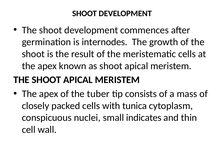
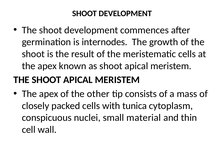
tuber: tuber -> other
indicates: indicates -> material
